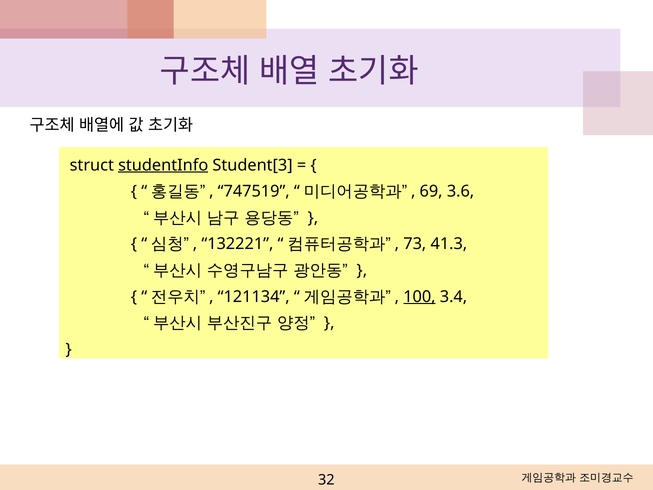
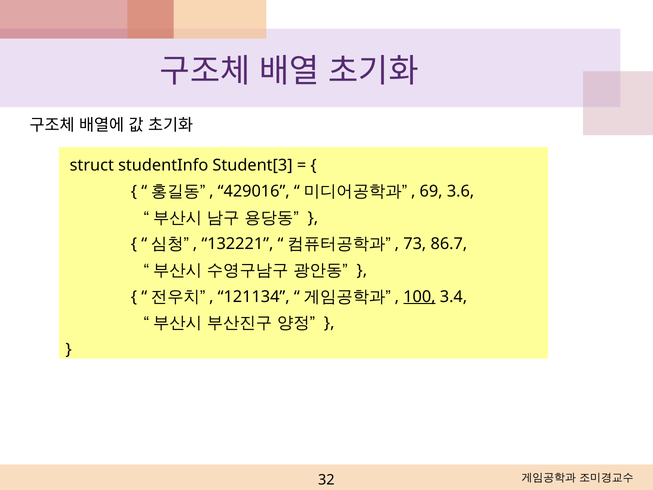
studentInfo underline: present -> none
747519: 747519 -> 429016
41.3: 41.3 -> 86.7
